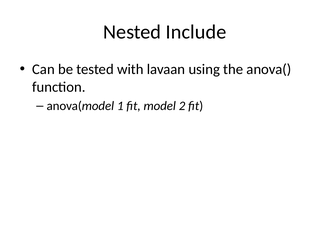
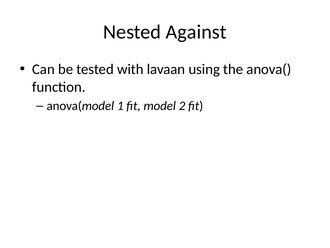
Include: Include -> Against
